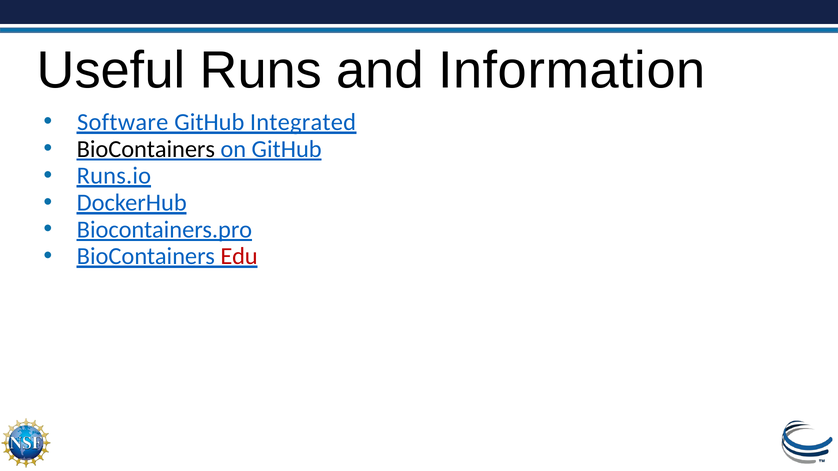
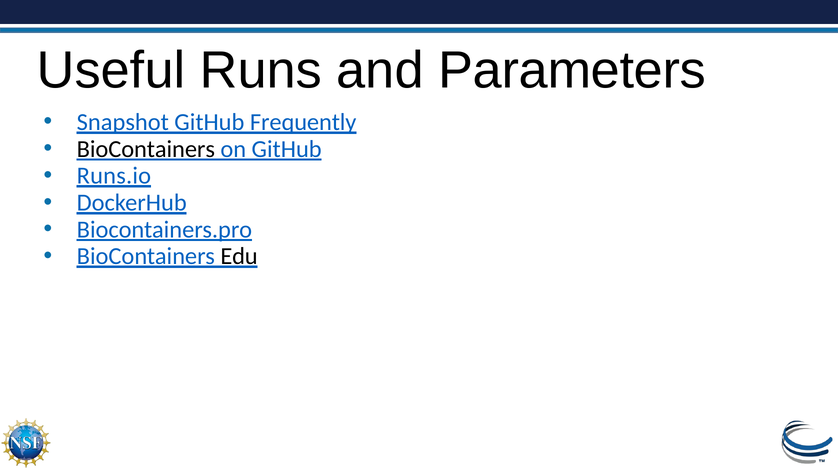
Information: Information -> Parameters
Software: Software -> Snapshot
Integrated: Integrated -> Frequently
Edu colour: red -> black
